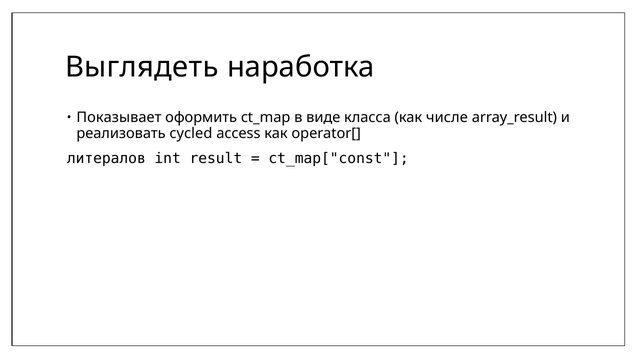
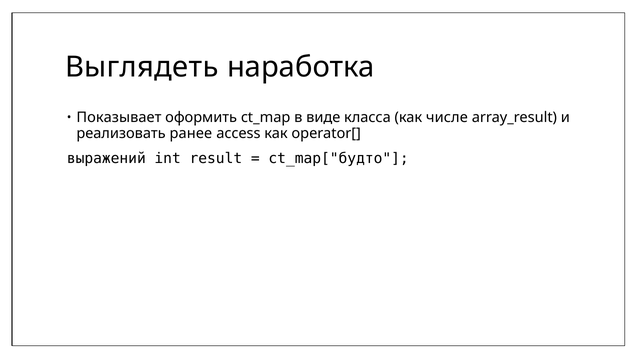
cycled: cycled -> ранее
литералов: литералов -> выражений
ct_map["const: ct_map["const -> ct_map["будто
